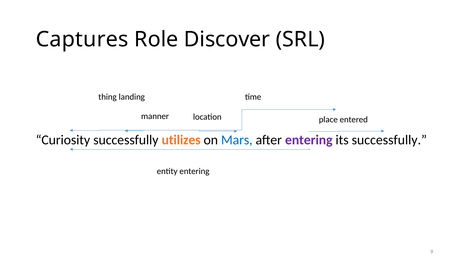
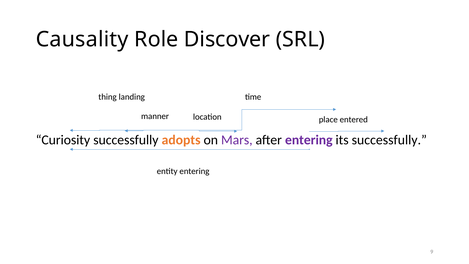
Captures: Captures -> Causality
utilizes: utilizes -> adopts
Mars colour: blue -> purple
